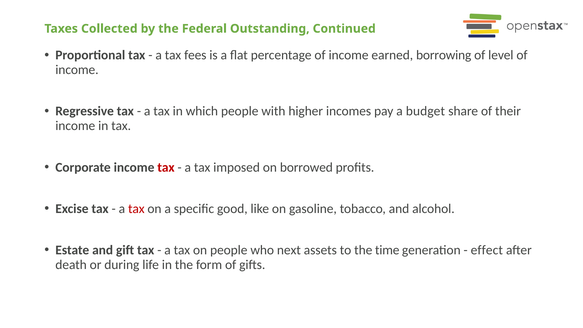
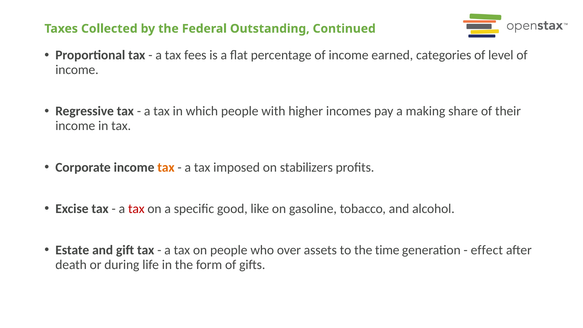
borrowing: borrowing -> categories
budget: budget -> making
tax at (166, 167) colour: red -> orange
borrowed: borrowed -> stabilizers
next: next -> over
